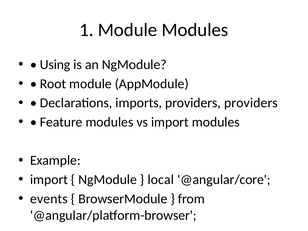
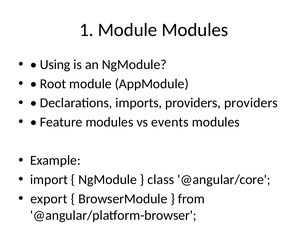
vs import: import -> events
local at (161, 180): local -> class
events at (49, 199): events -> export
